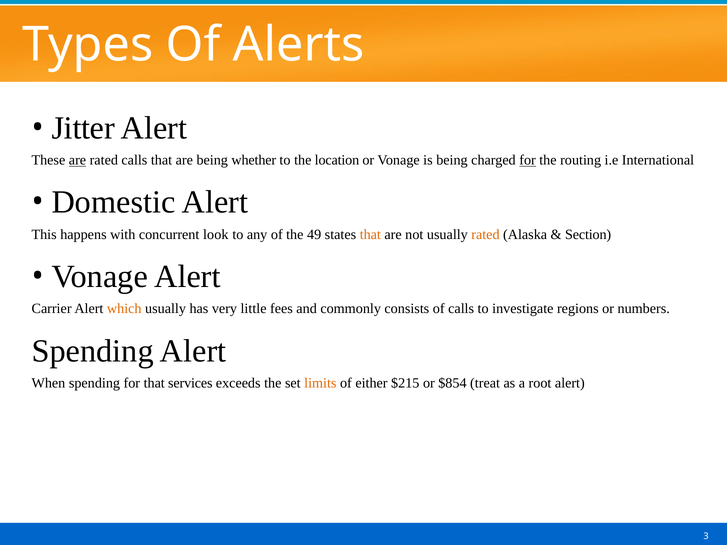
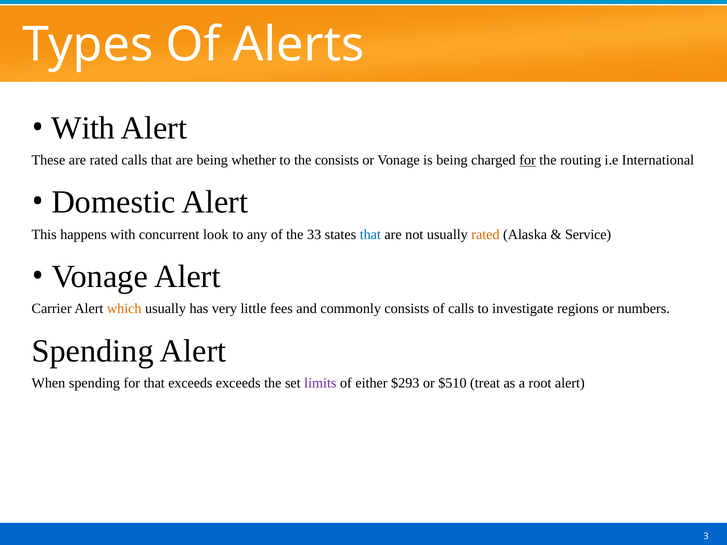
Jitter at (83, 128): Jitter -> With
are at (77, 160) underline: present -> none
the location: location -> consists
49: 49 -> 33
that at (370, 235) colour: orange -> blue
Section: Section -> Service
that services: services -> exceeds
limits colour: orange -> purple
$215: $215 -> $293
$854: $854 -> $510
